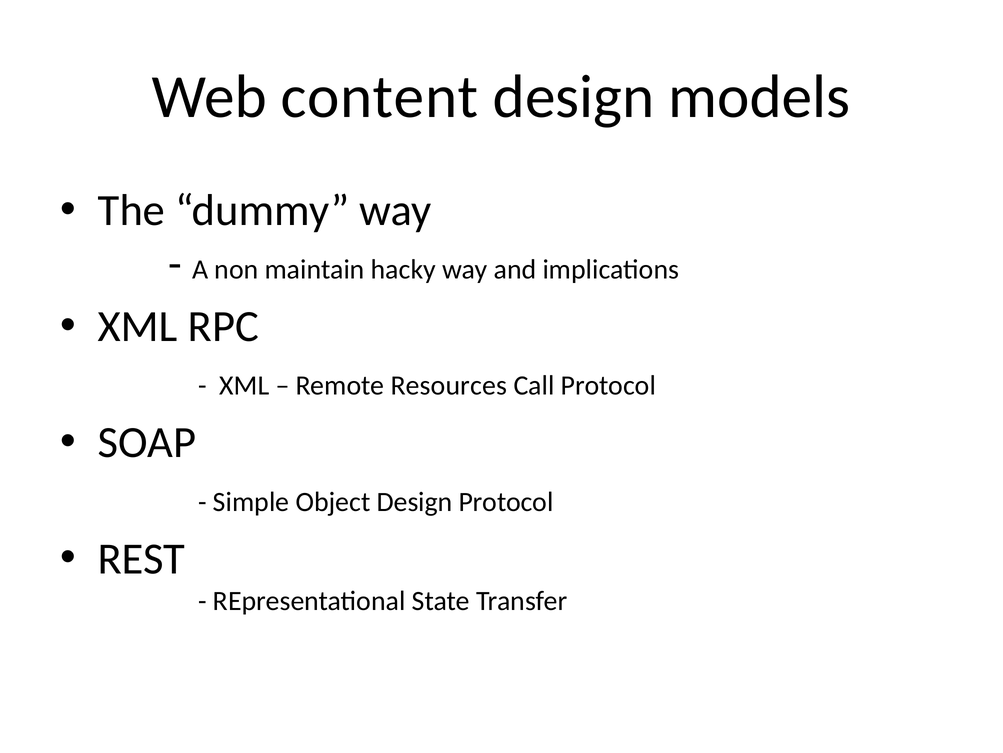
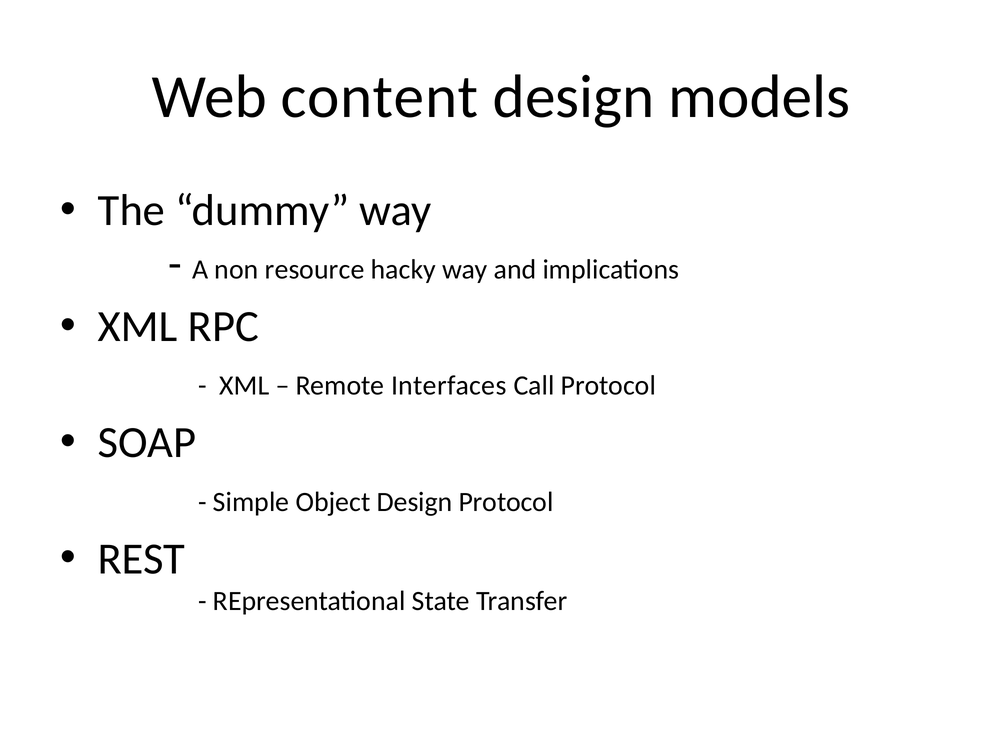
maintain: maintain -> resource
Resources: Resources -> Interfaces
